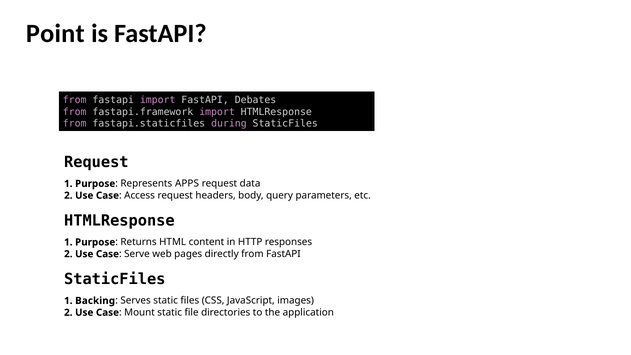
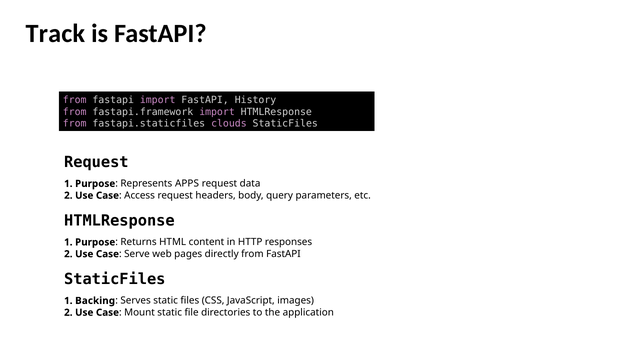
Point: Point -> Track
Debates: Debates -> History
during: during -> clouds
